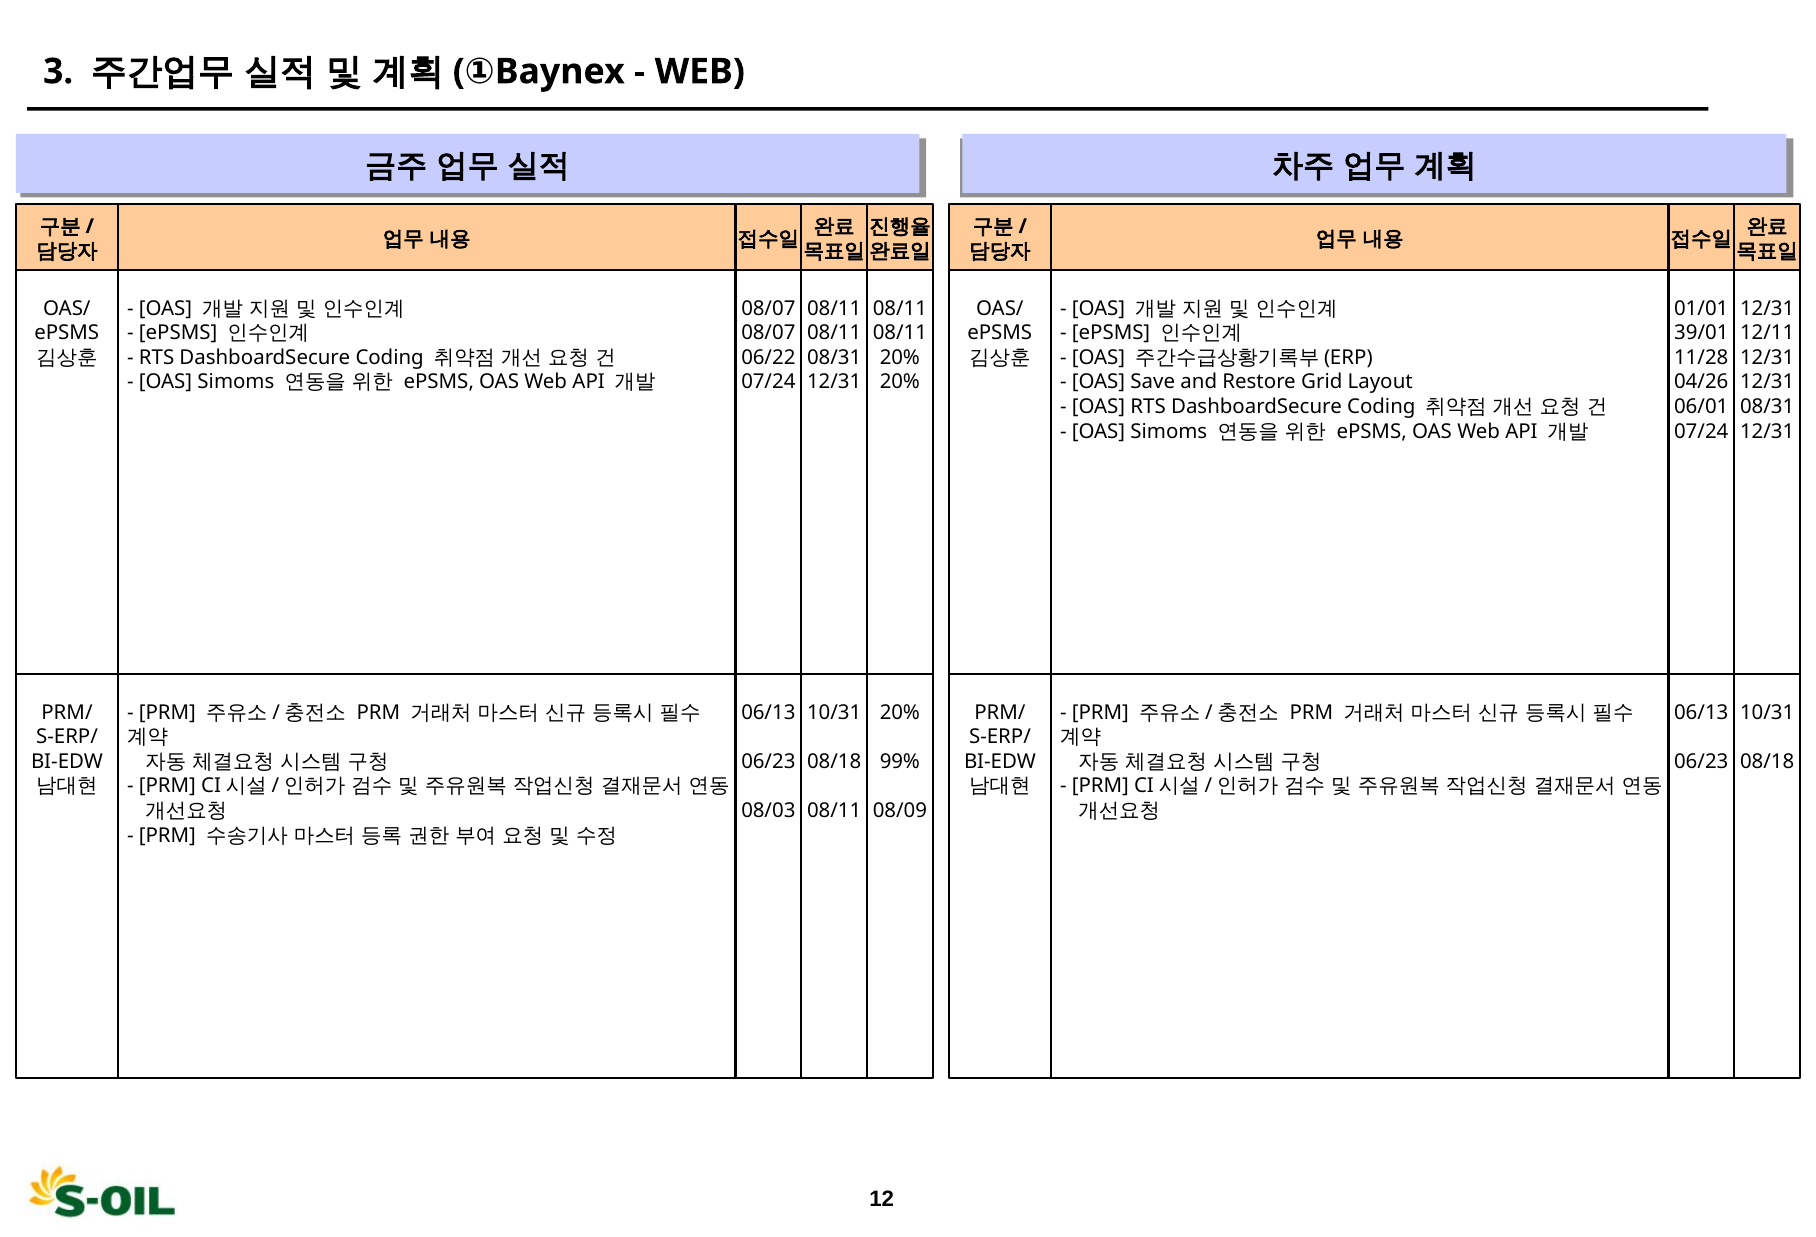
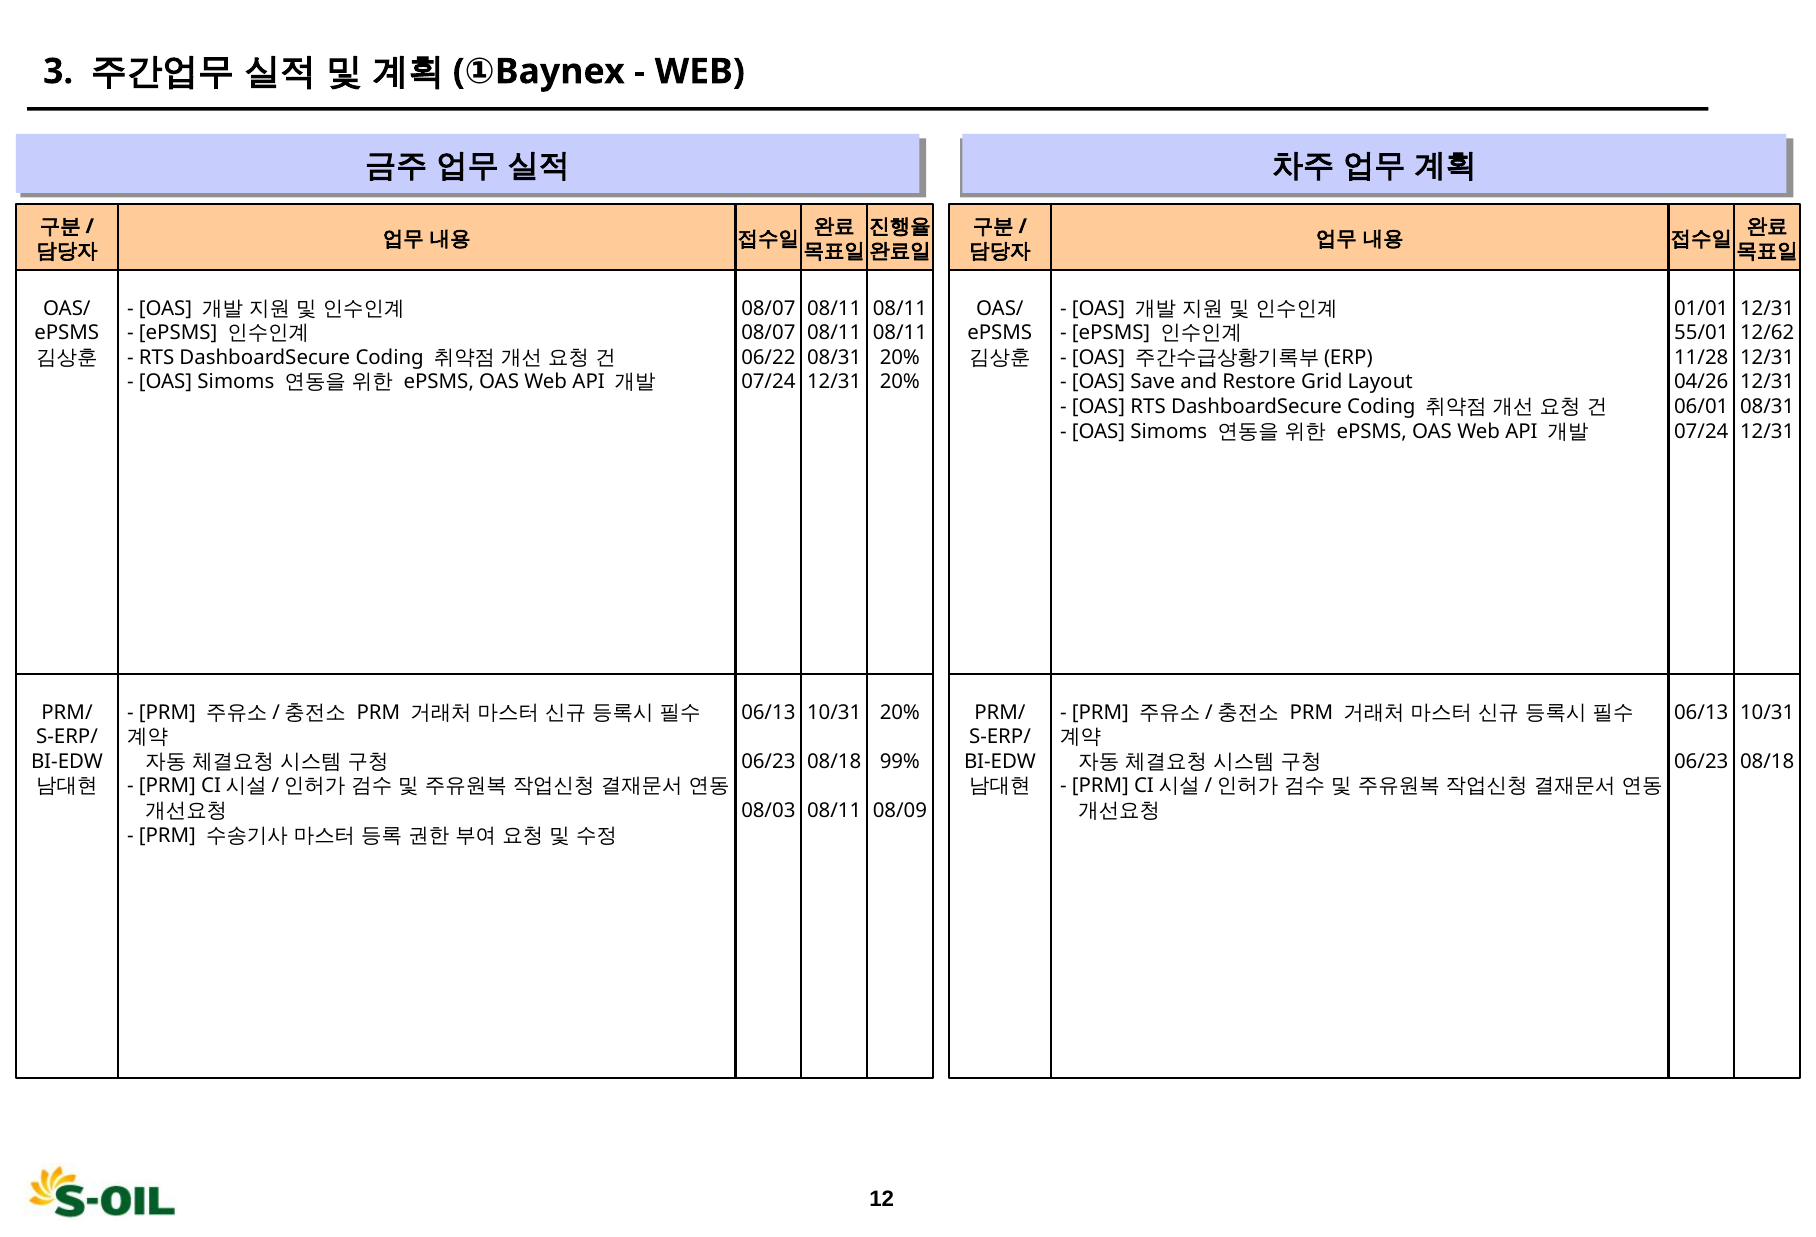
39/01: 39/01 -> 55/01
12/11: 12/11 -> 12/62
